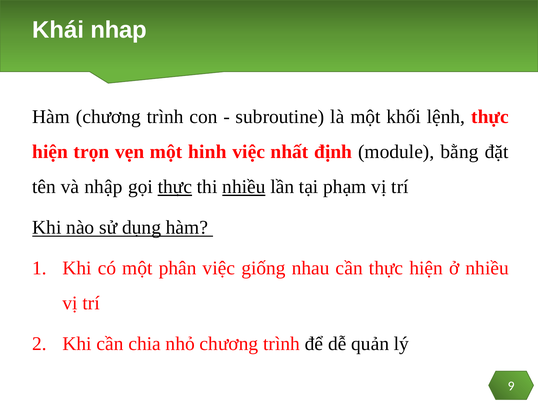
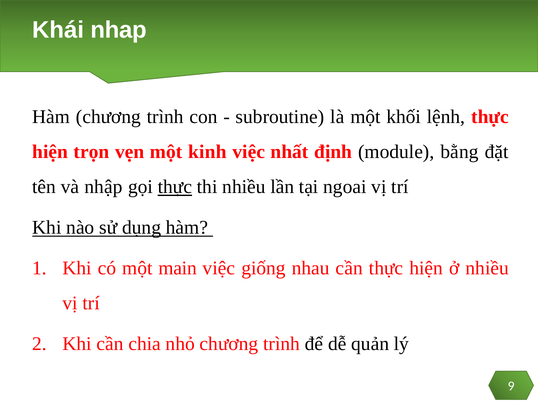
hinh: hinh -> kinh
nhiều at (244, 187) underline: present -> none
phạm: phạm -> ngoai
phân: phân -> main
